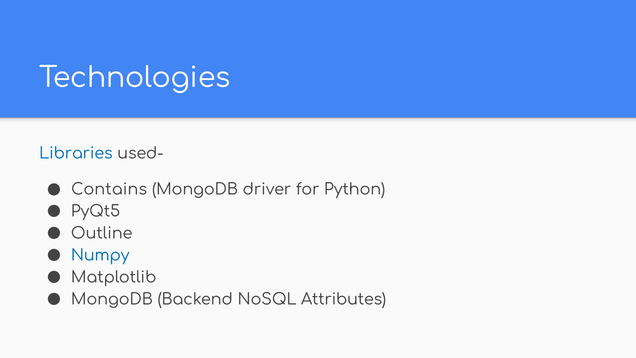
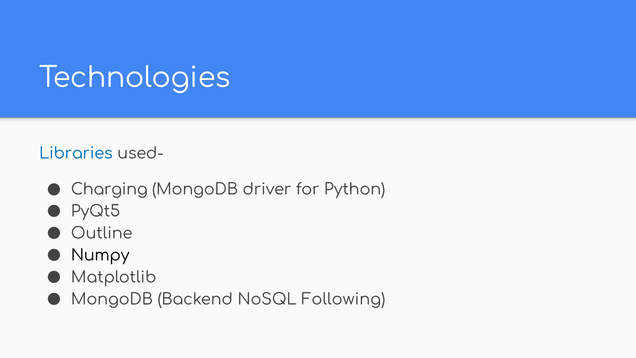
Contains: Contains -> Charging
Numpy colour: blue -> black
Attributes: Attributes -> Following
